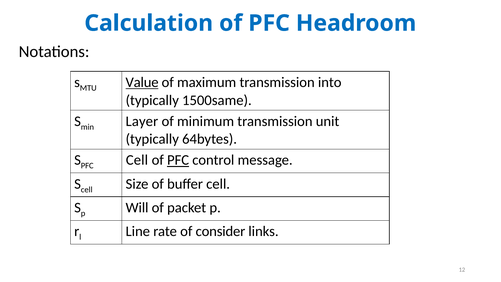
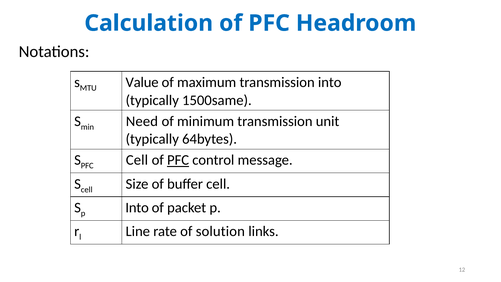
Value underline: present -> none
Layer: Layer -> Need
p Will: Will -> Into
consider: consider -> solution
